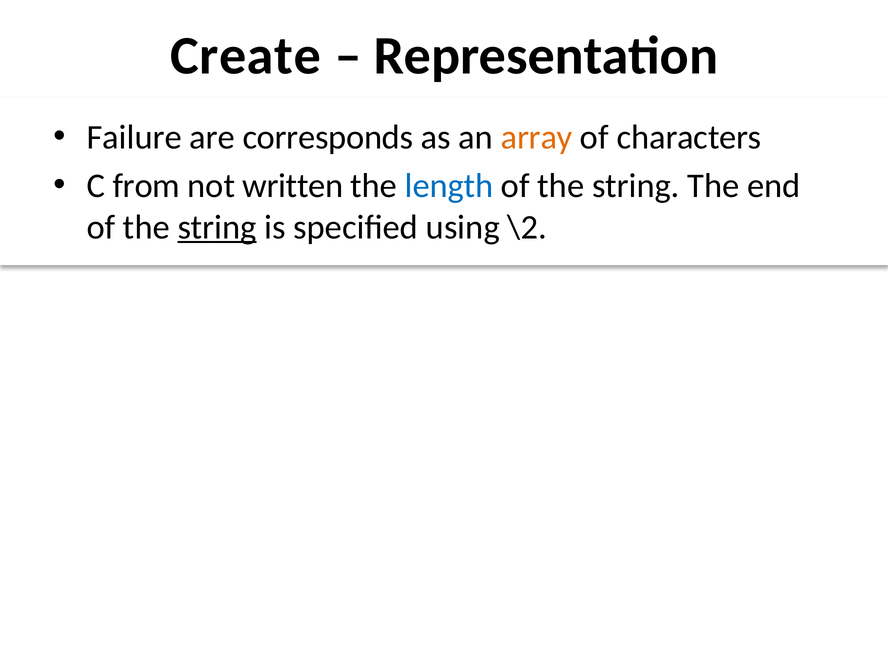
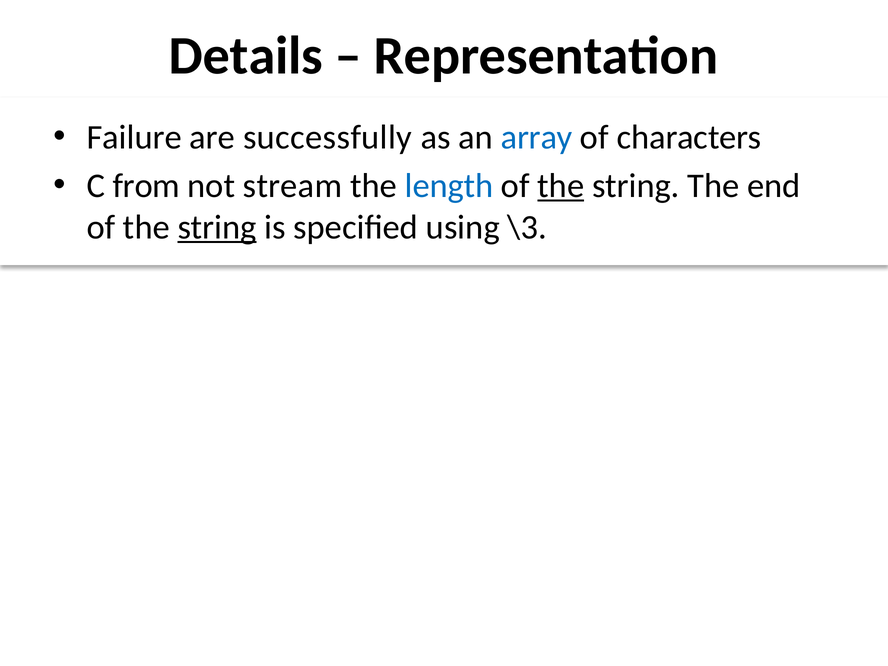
Create: Create -> Details
corresponds: corresponds -> successfully
array colour: orange -> blue
written: written -> stream
the at (561, 186) underline: none -> present
\2: \2 -> \3
